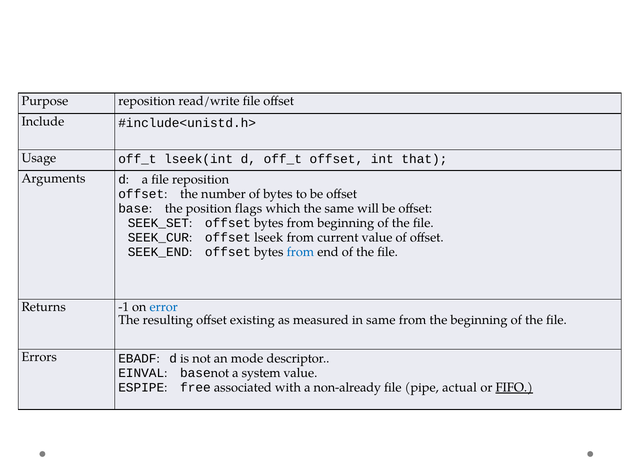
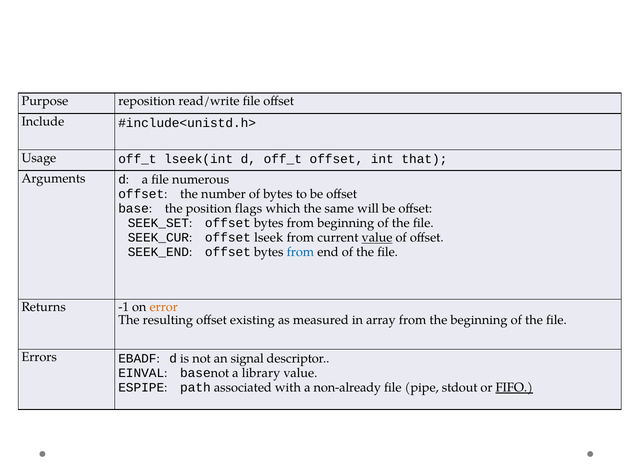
file reposition: reposition -> numerous
value at (377, 238) underline: none -> present
error colour: blue -> orange
in same: same -> array
mode: mode -> signal
system: system -> library
free: free -> path
actual: actual -> stdout
